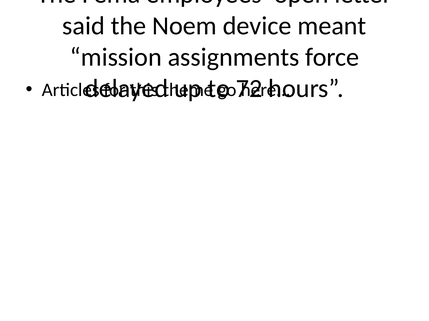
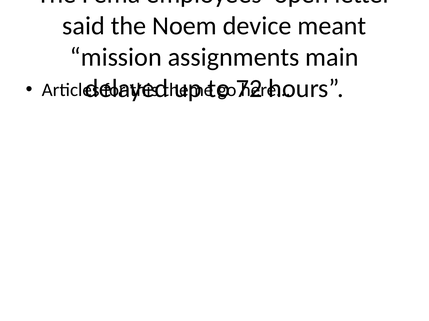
force: force -> main
